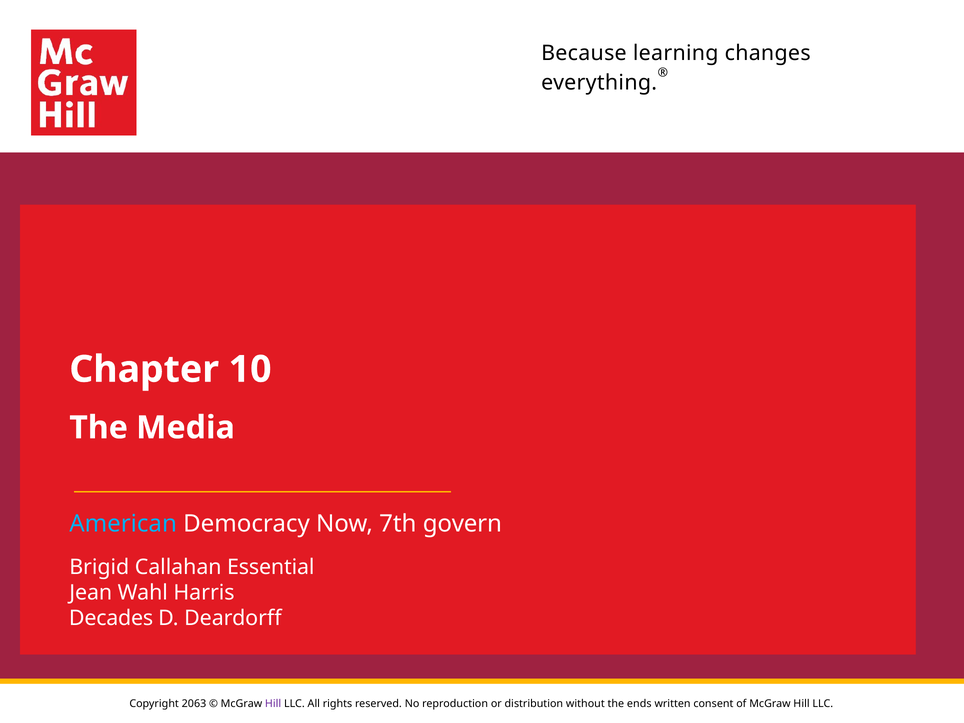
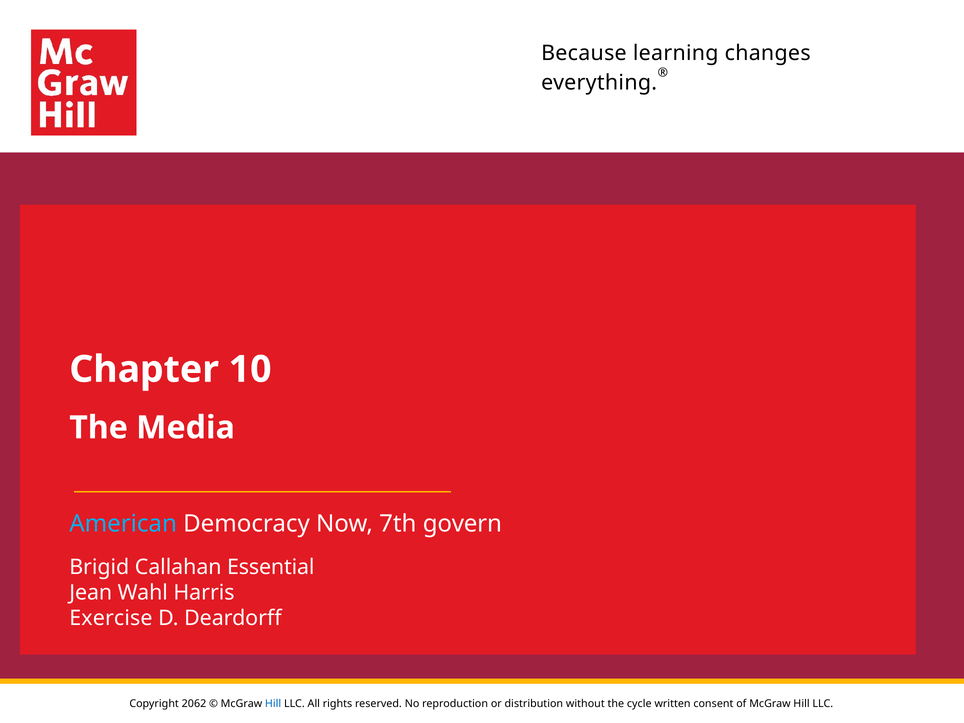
Decades: Decades -> Exercise
2063: 2063 -> 2062
Hill at (273, 704) colour: purple -> blue
ends: ends -> cycle
